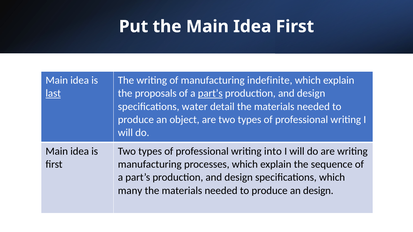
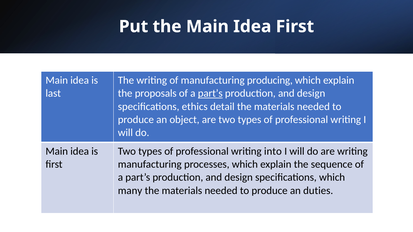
indefinite: indefinite -> producing
last underline: present -> none
water: water -> ethics
an design: design -> duties
